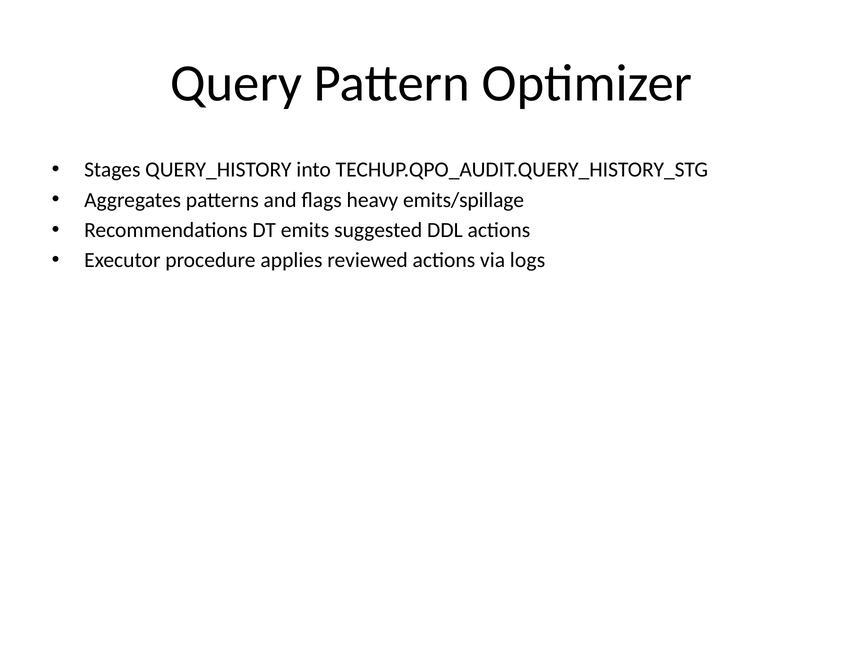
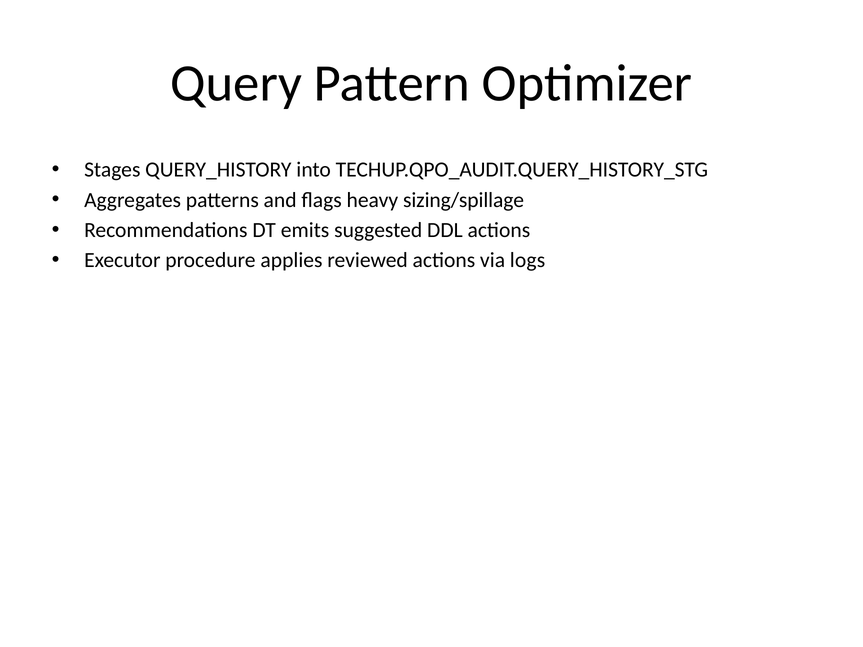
emits/spillage: emits/spillage -> sizing/spillage
